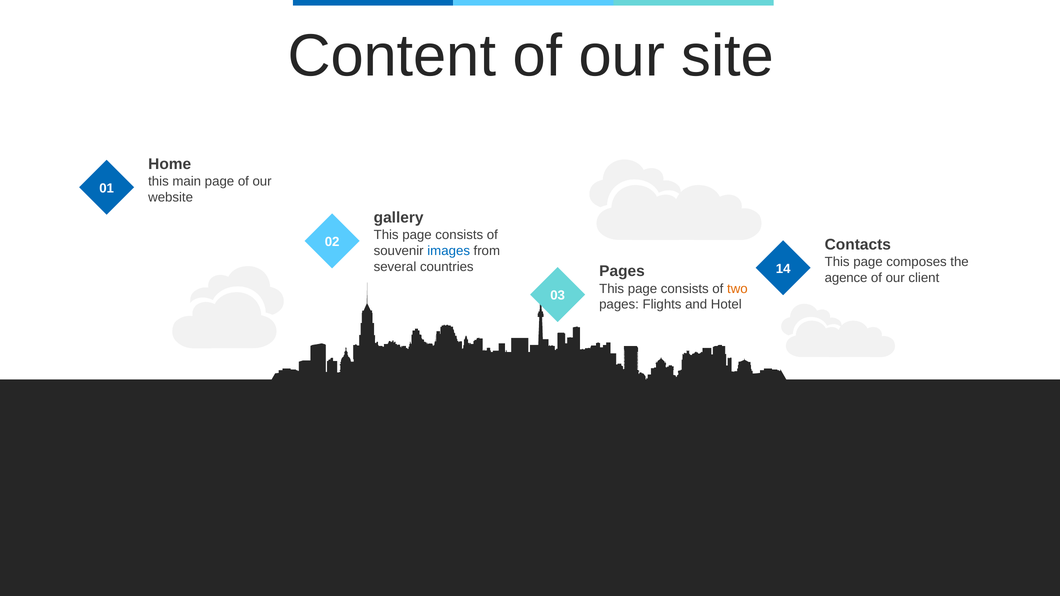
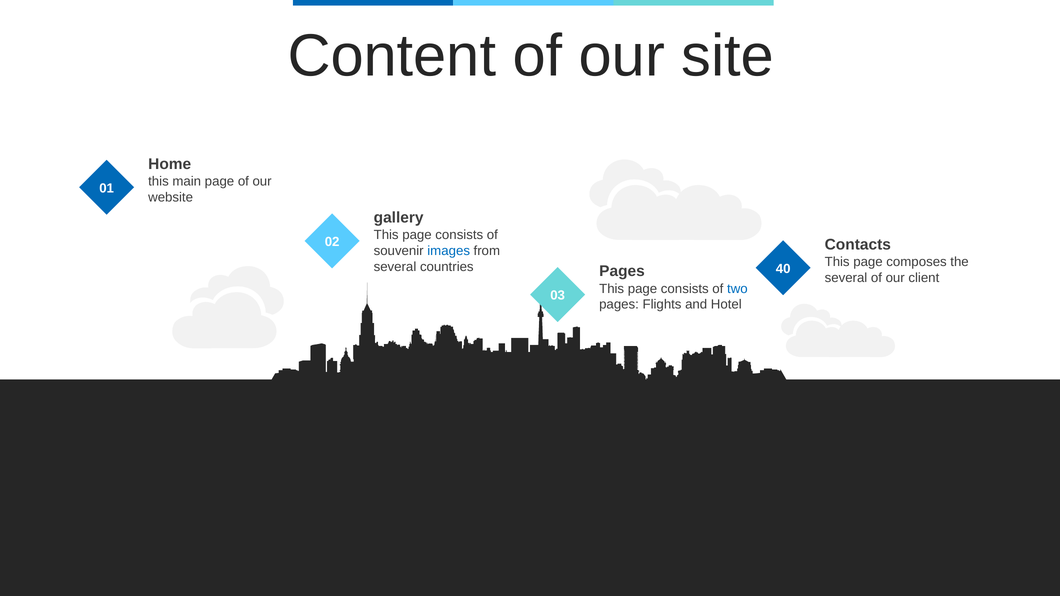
14: 14 -> 40
agence at (846, 278): agence -> several
two colour: orange -> blue
